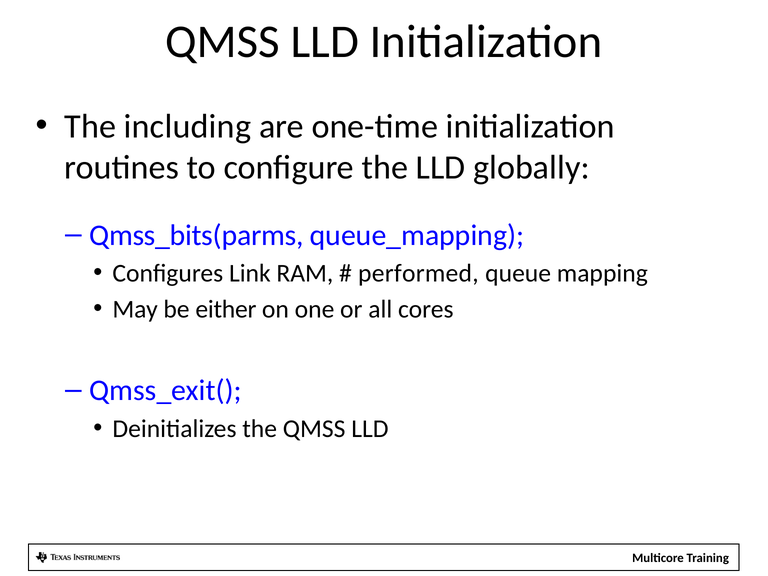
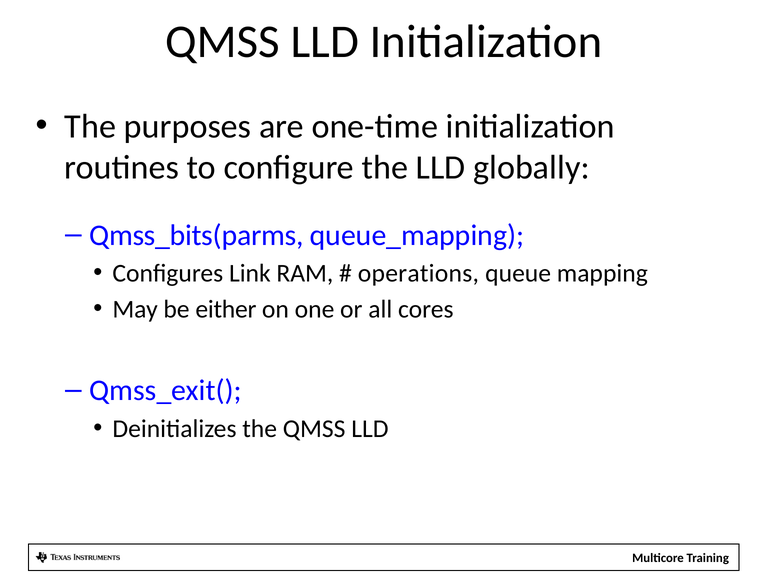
including: including -> purposes
performed: performed -> operations
